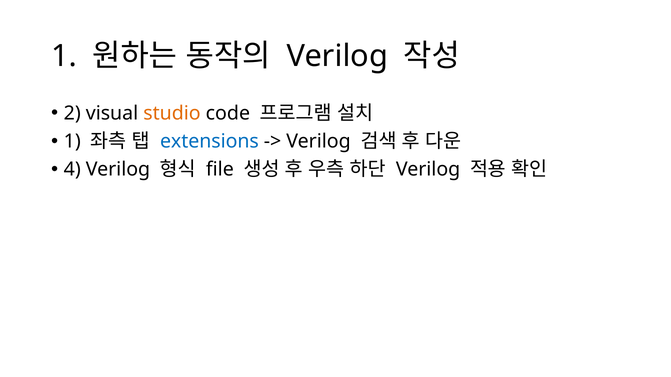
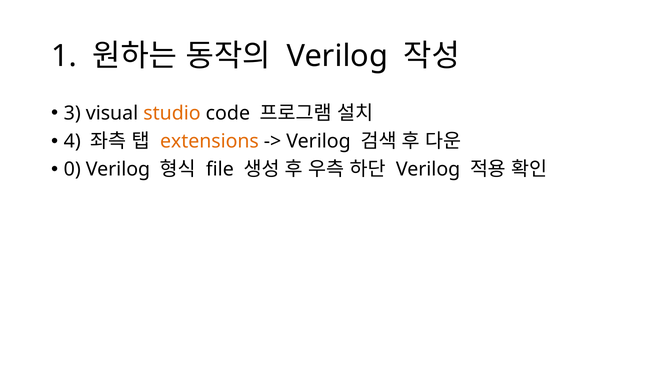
2: 2 -> 3
1 at (72, 142): 1 -> 4
extensions colour: blue -> orange
4: 4 -> 0
